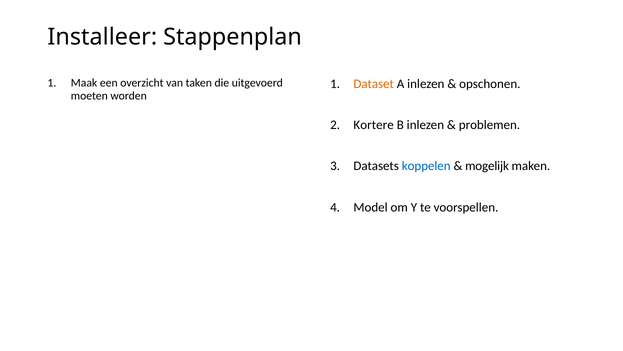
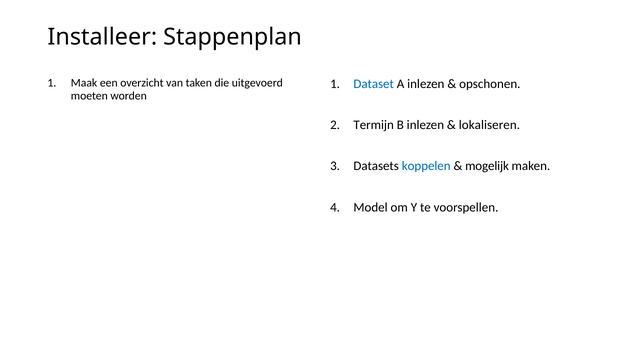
Dataset colour: orange -> blue
Kortere: Kortere -> Termijn
problemen: problemen -> lokaliseren
